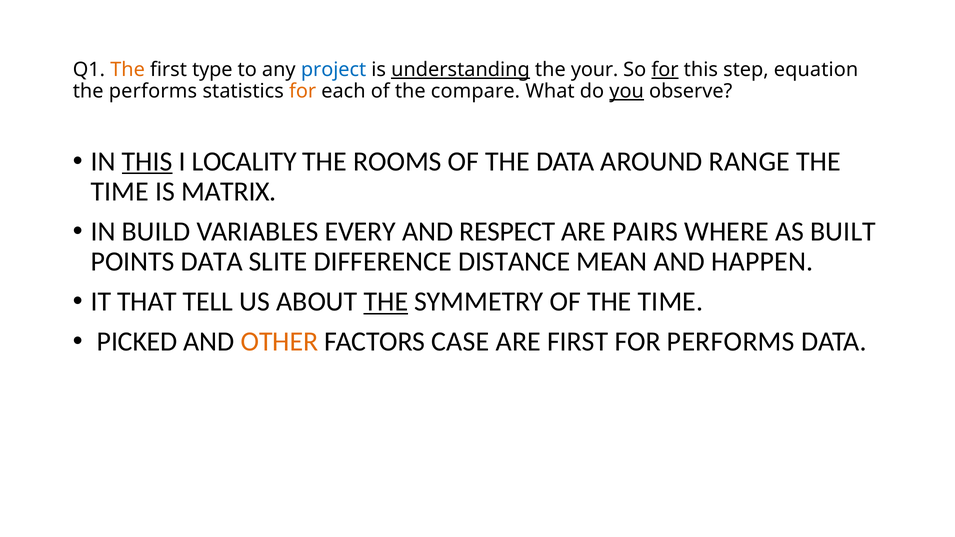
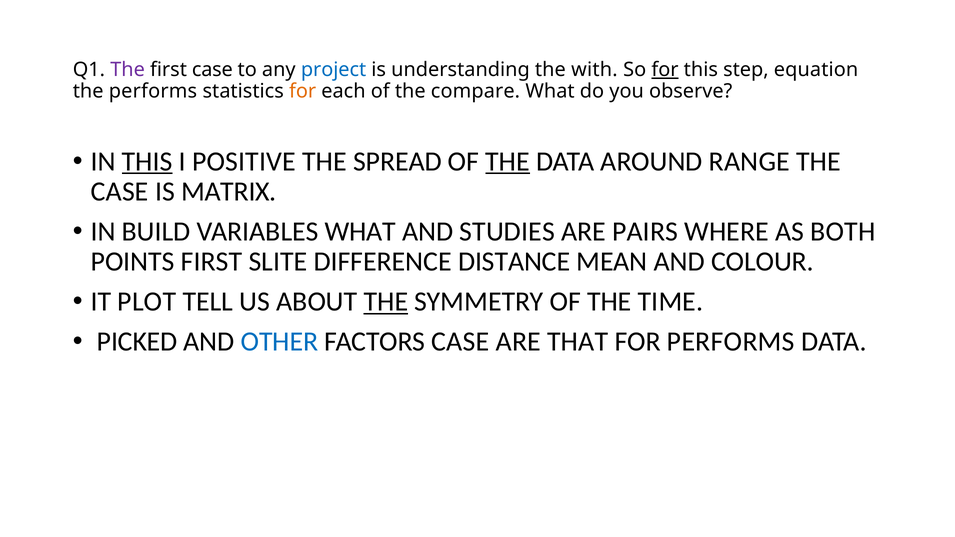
The at (128, 70) colour: orange -> purple
first type: type -> case
understanding underline: present -> none
your: your -> with
you underline: present -> none
LOCALITY: LOCALITY -> POSITIVE
ROOMS: ROOMS -> SPREAD
THE at (508, 161) underline: none -> present
TIME at (120, 192): TIME -> CASE
VARIABLES EVERY: EVERY -> WHAT
RESPECT: RESPECT -> STUDIES
BUILT: BUILT -> BOTH
POINTS DATA: DATA -> FIRST
HAPPEN: HAPPEN -> COLOUR
THAT: THAT -> PLOT
OTHER colour: orange -> blue
ARE FIRST: FIRST -> THAT
